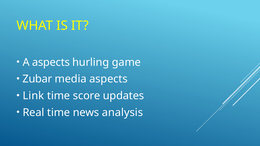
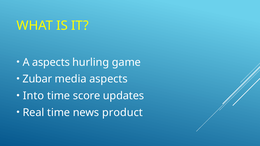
Link: Link -> Into
analysis: analysis -> product
